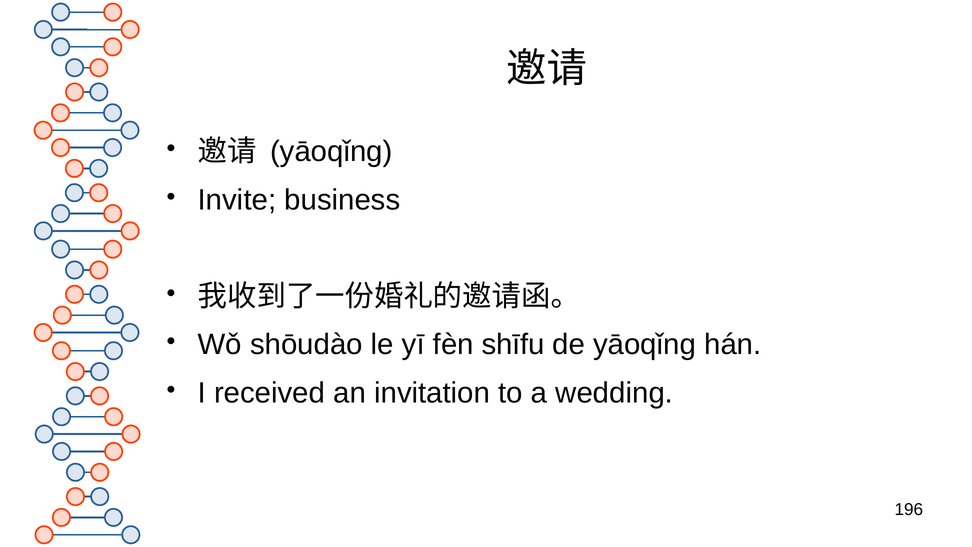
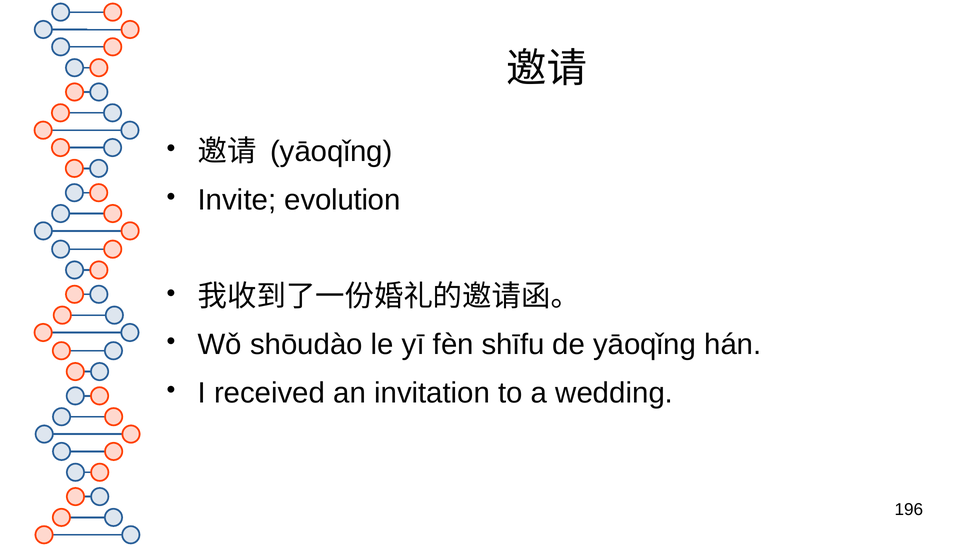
business: business -> evolution
